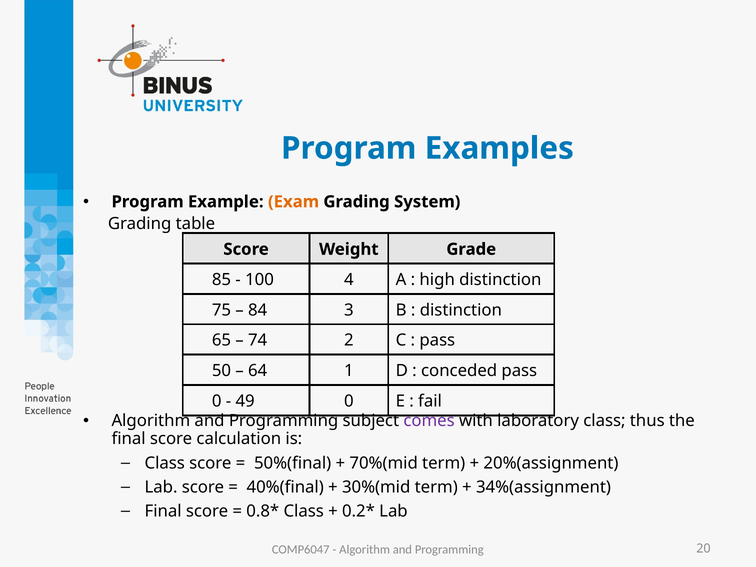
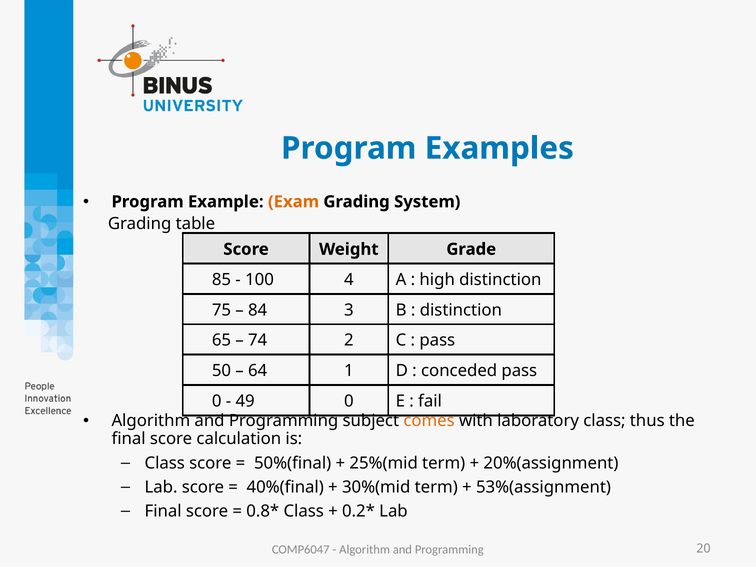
comes colour: purple -> orange
70%(mid: 70%(mid -> 25%(mid
34%(assignment: 34%(assignment -> 53%(assignment
